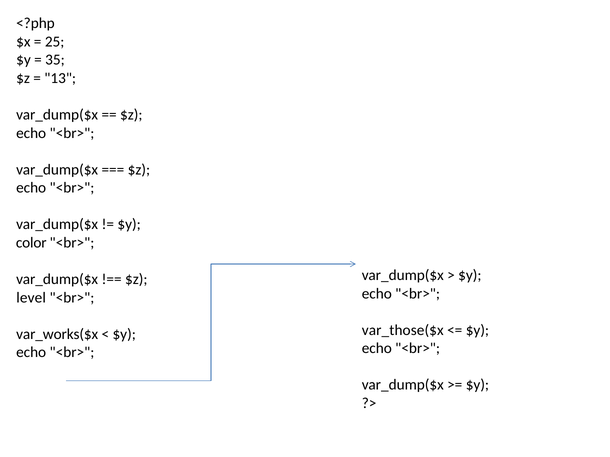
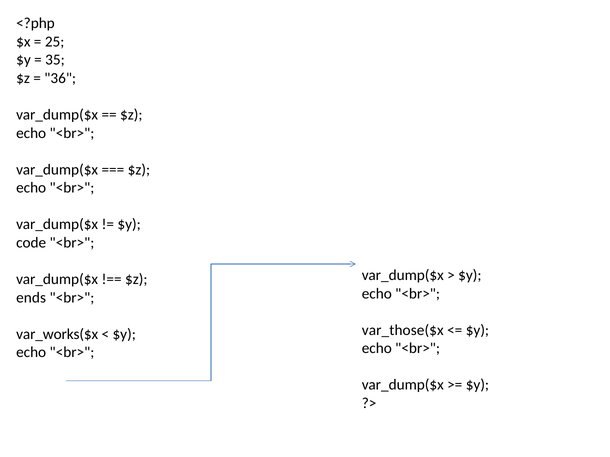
13: 13 -> 36
color: color -> code
level: level -> ends
